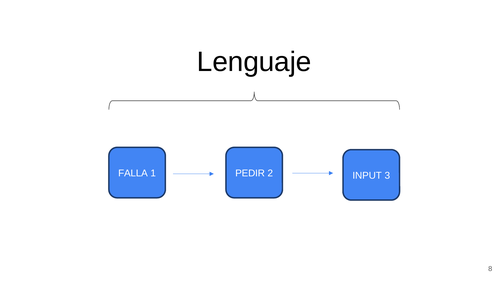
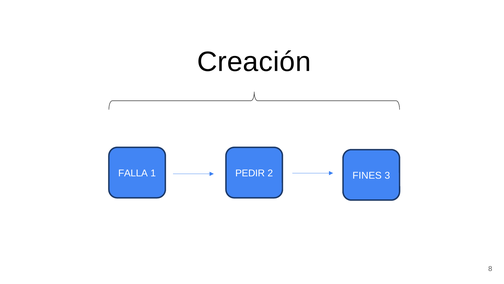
Lenguaje: Lenguaje -> Creación
INPUT: INPUT -> FINES
